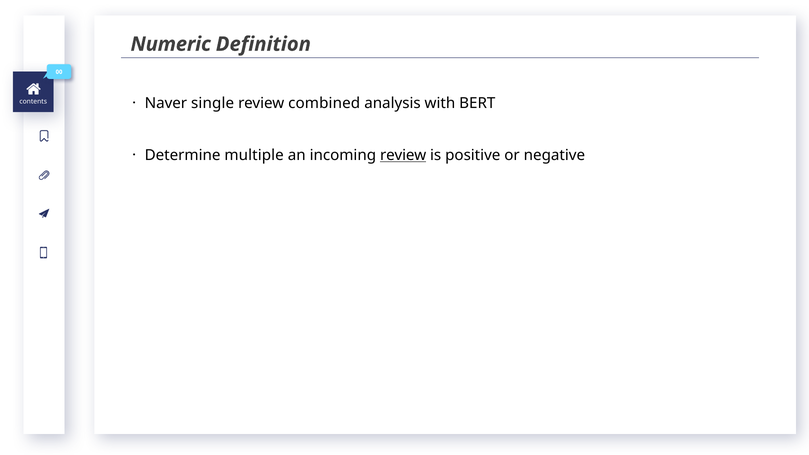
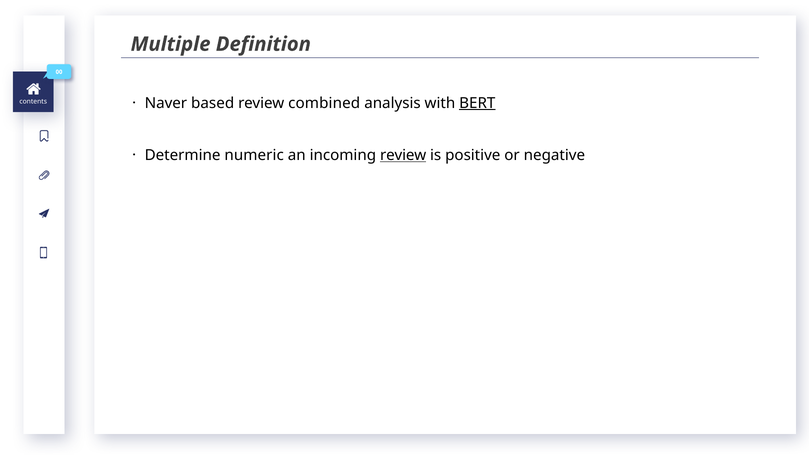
Numeric: Numeric -> Multiple
single: single -> based
BERT underline: none -> present
multiple: multiple -> numeric
